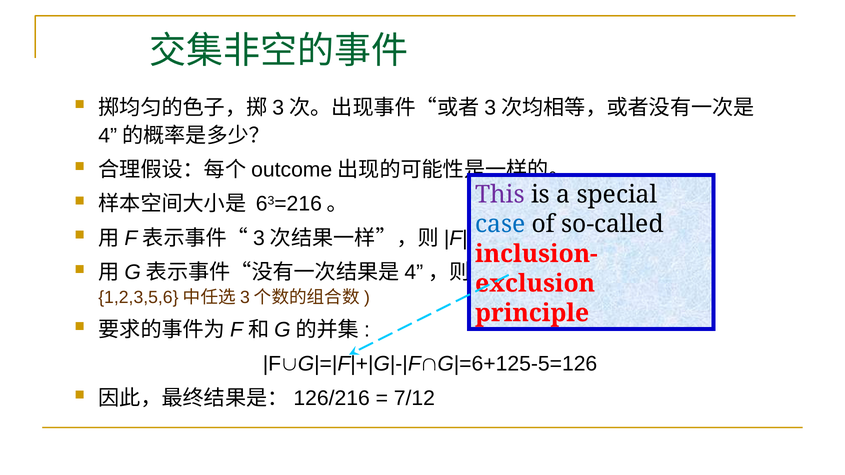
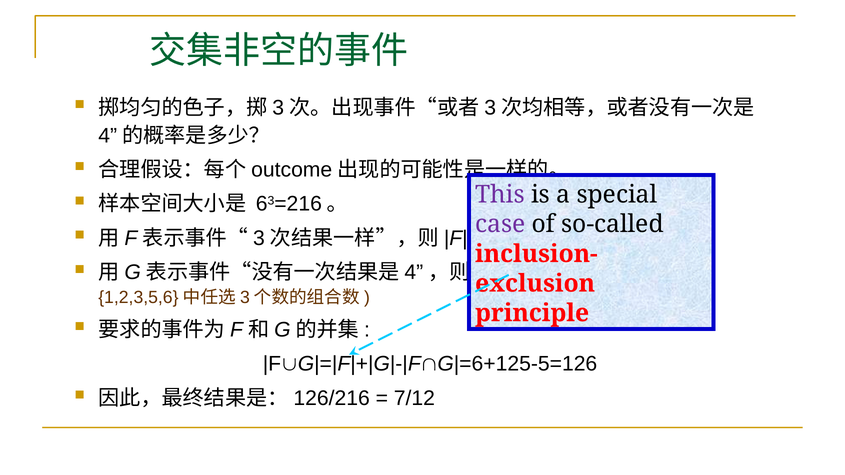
case colour: blue -> purple
